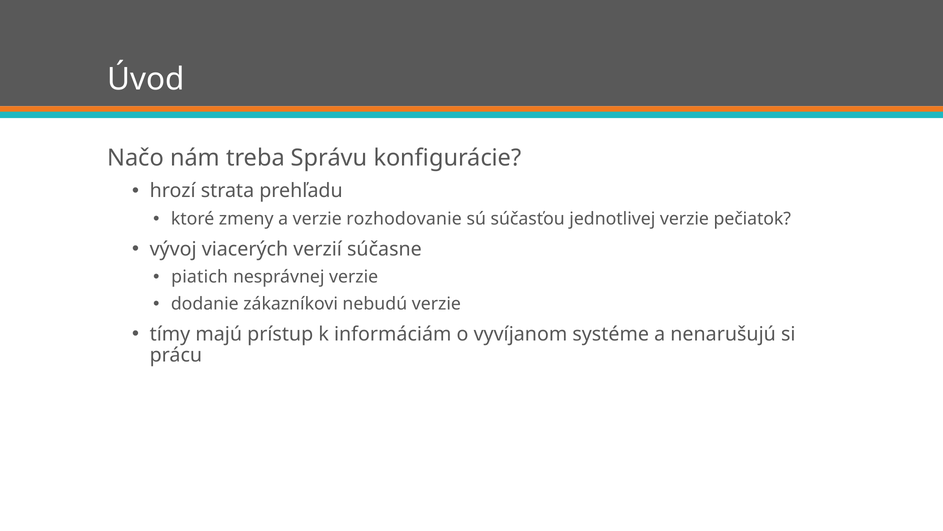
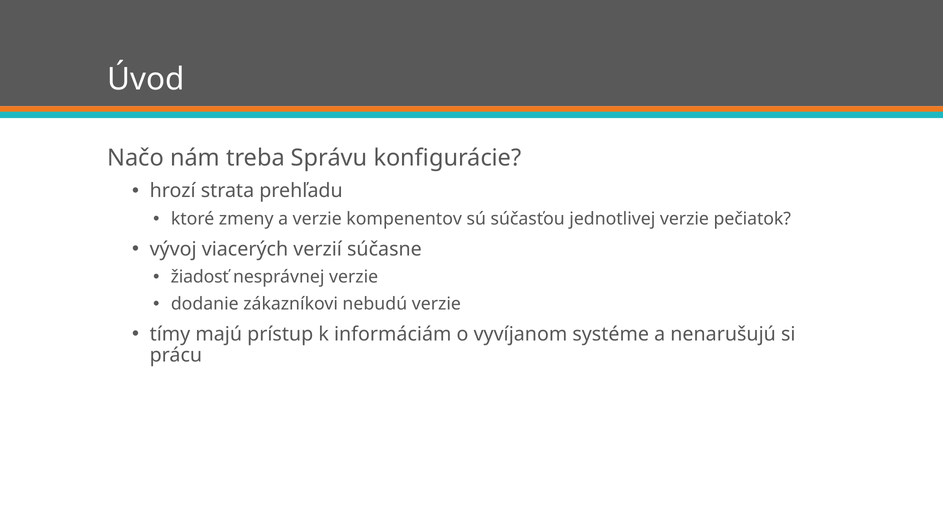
rozhodovanie: rozhodovanie -> kompenentov
piatich: piatich -> žiadosť
